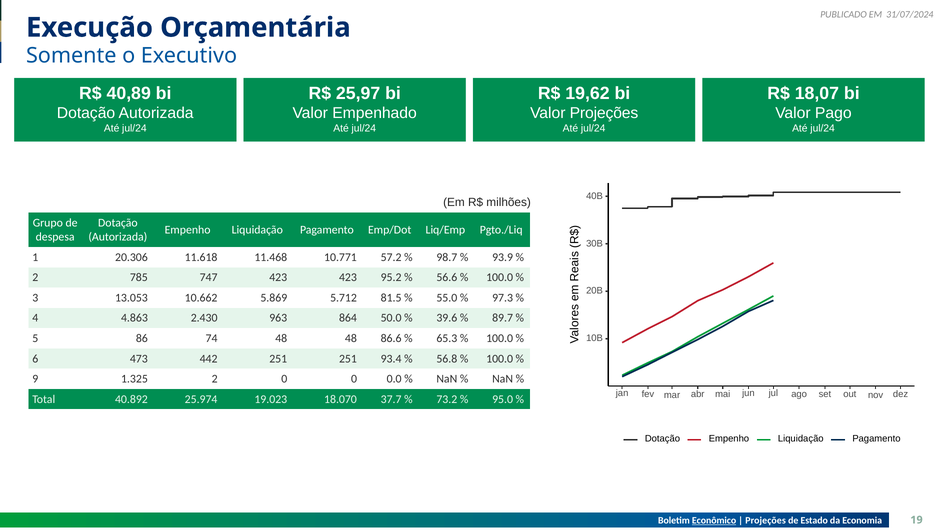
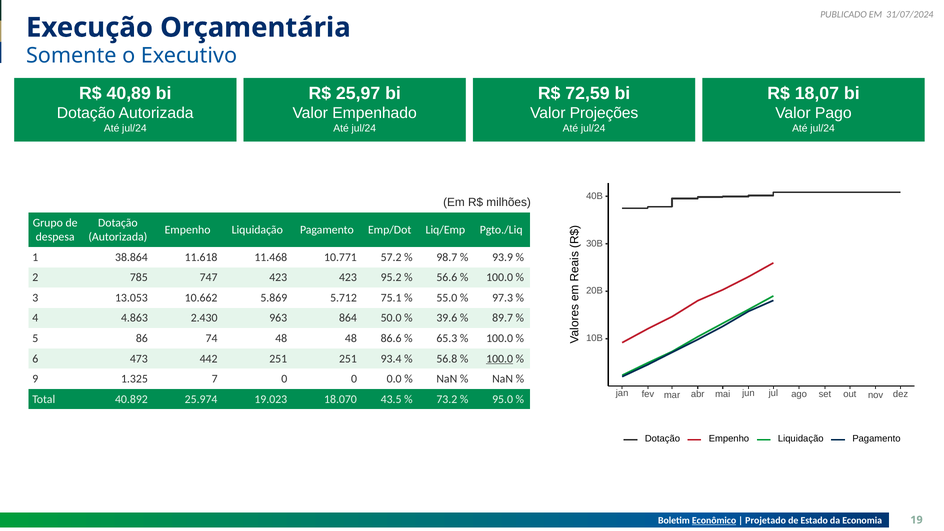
19,62: 19,62 -> 72,59
20.306: 20.306 -> 38.864
81.5: 81.5 -> 75.1
100.0 at (500, 359) underline: none -> present
1.325 2: 2 -> 7
37.7: 37.7 -> 43.5
Projeções at (766, 520): Projeções -> Projetado
